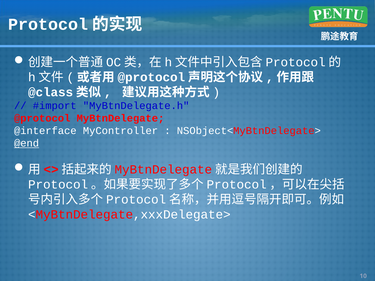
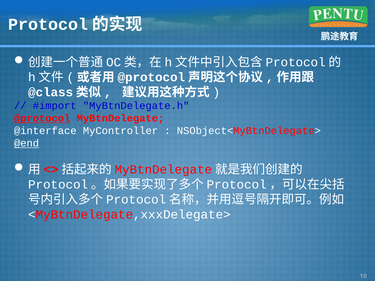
@protocol underline: none -> present
